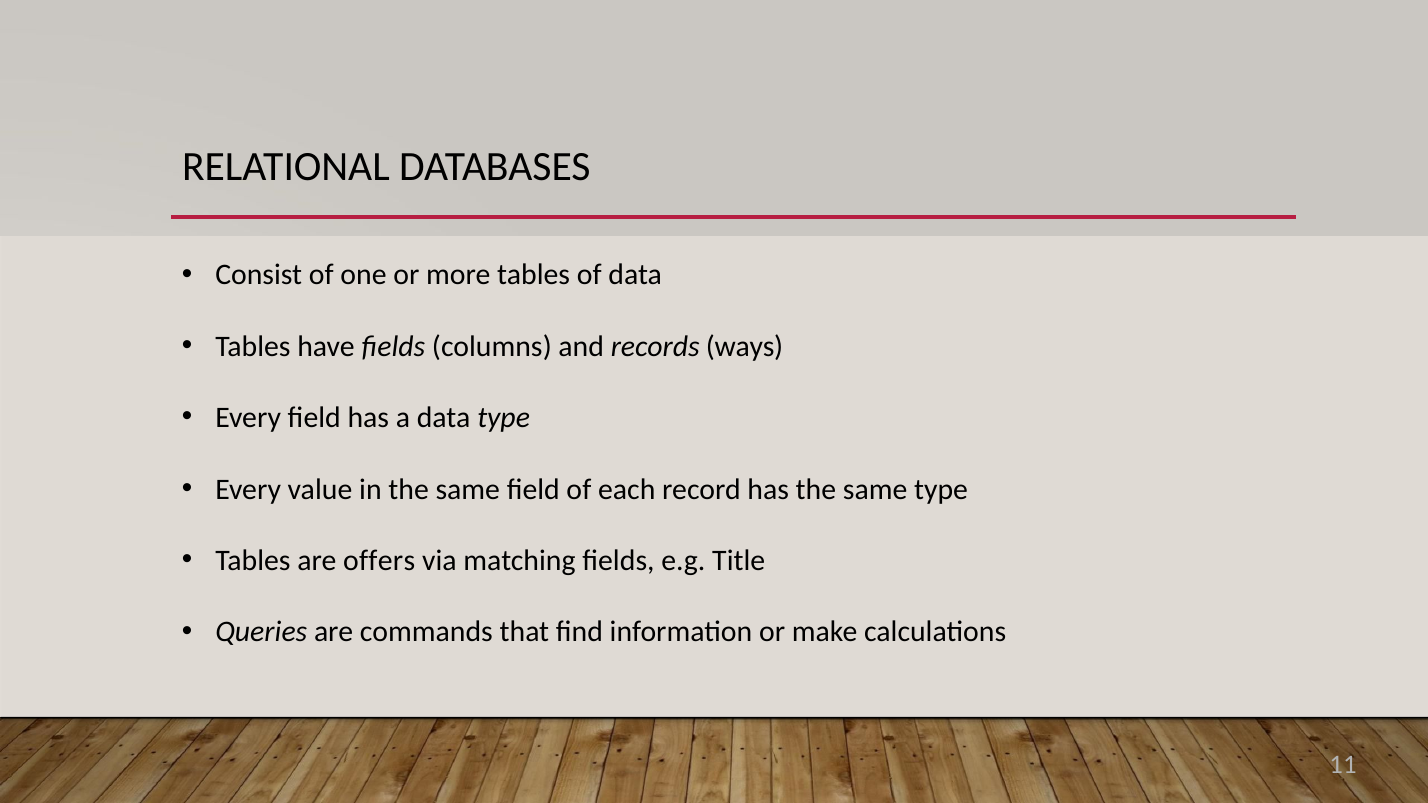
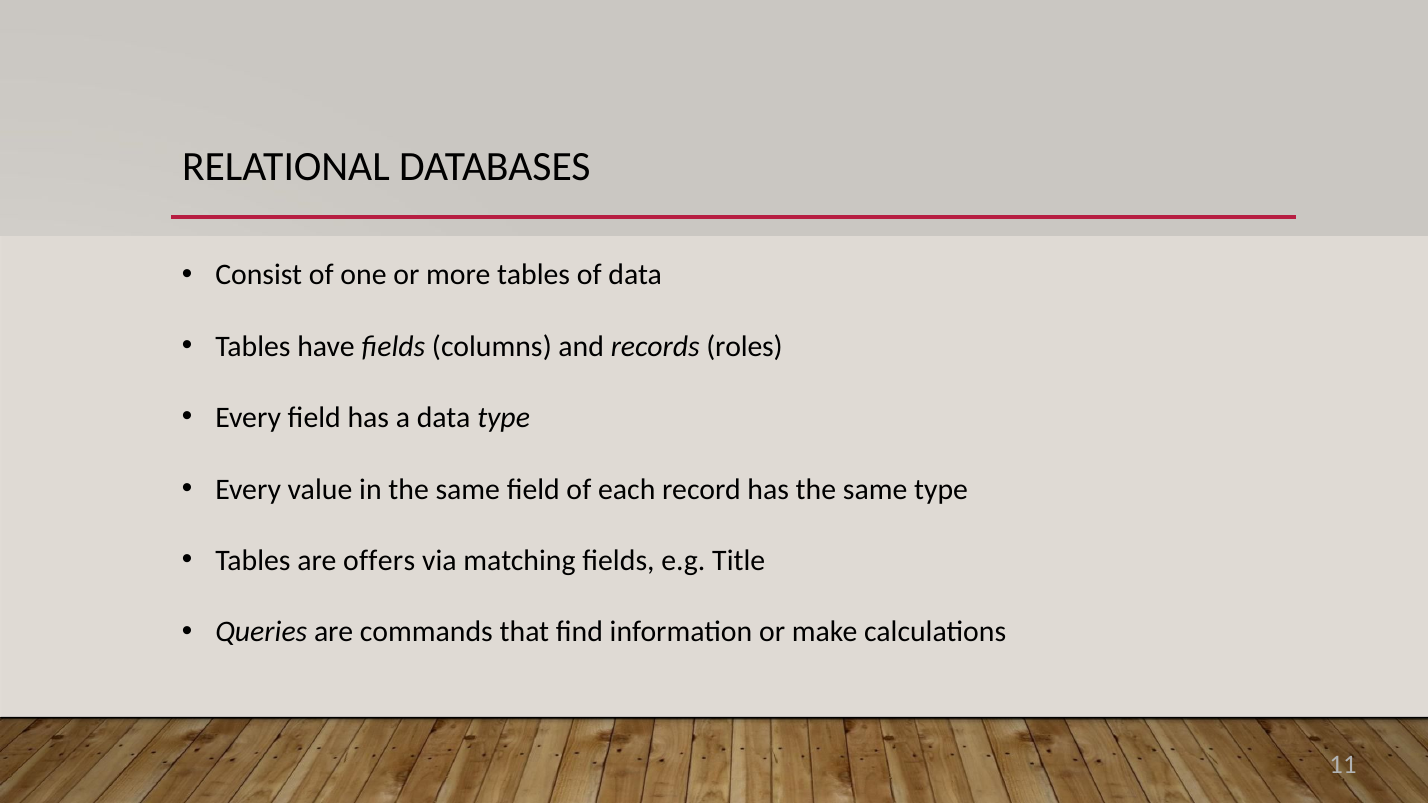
ways: ways -> roles
